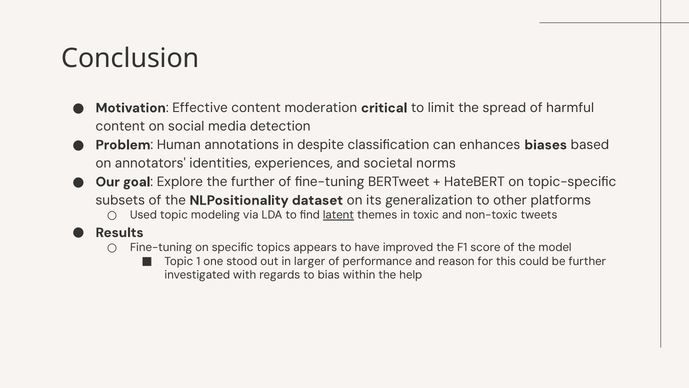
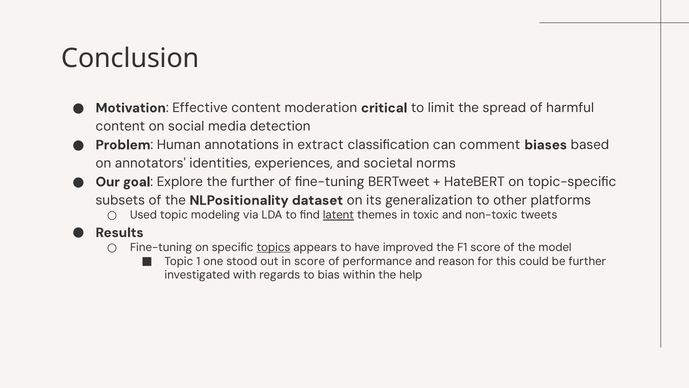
despite: despite -> extract
enhances: enhances -> comment
topics underline: none -> present
in larger: larger -> score
